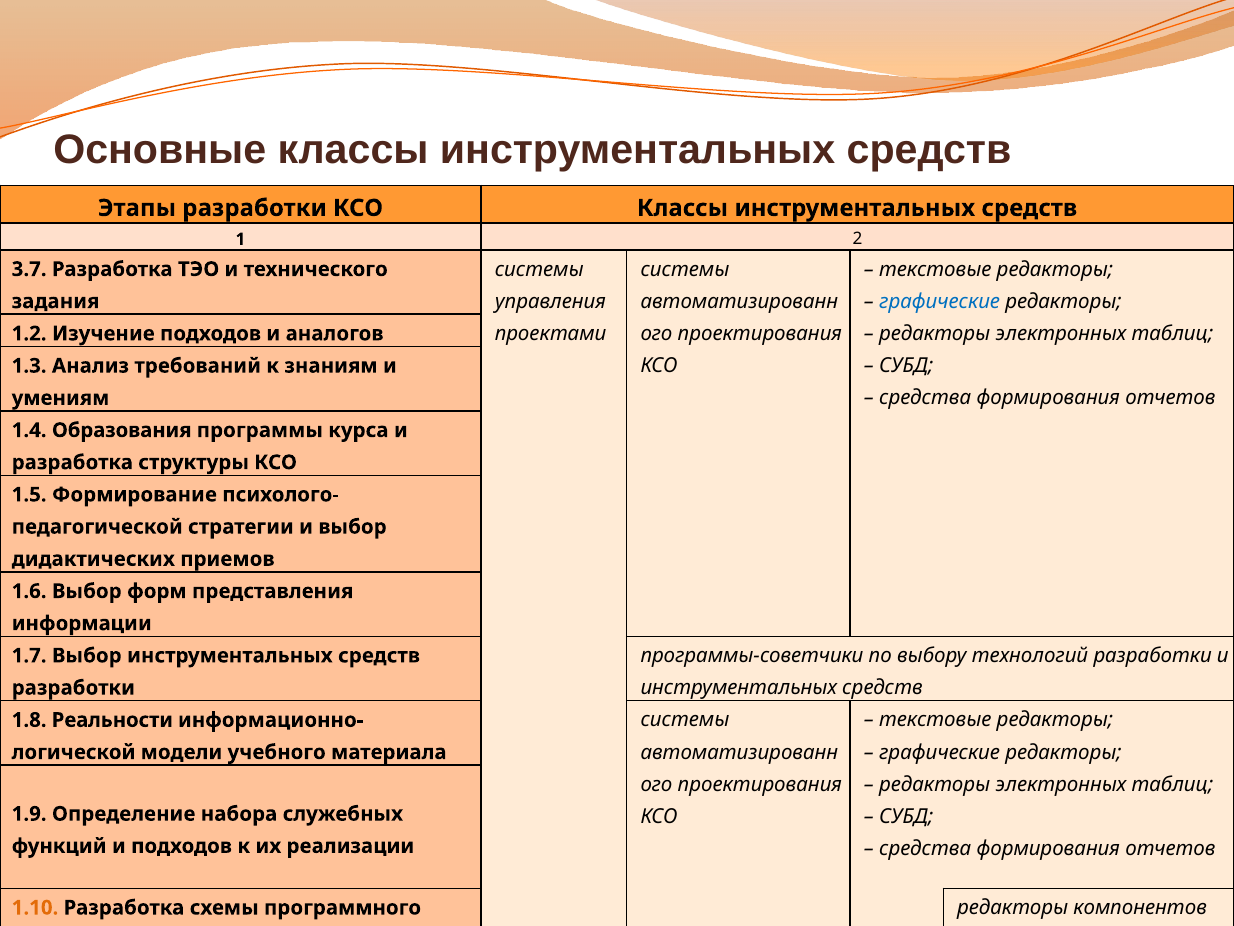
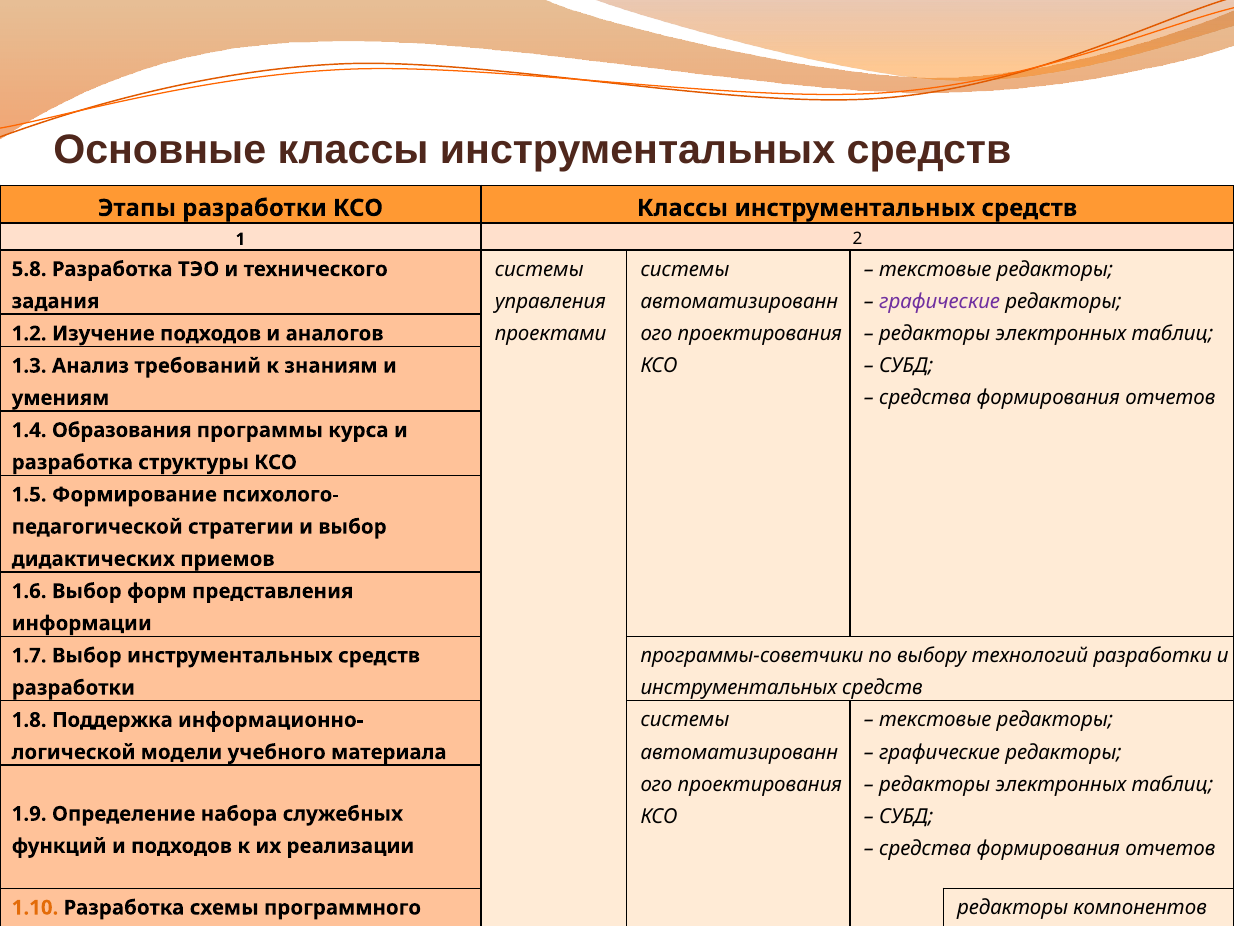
3.7: 3.7 -> 5.8
графические at (940, 301) colour: blue -> purple
Реальности: Реальности -> Поддержка
